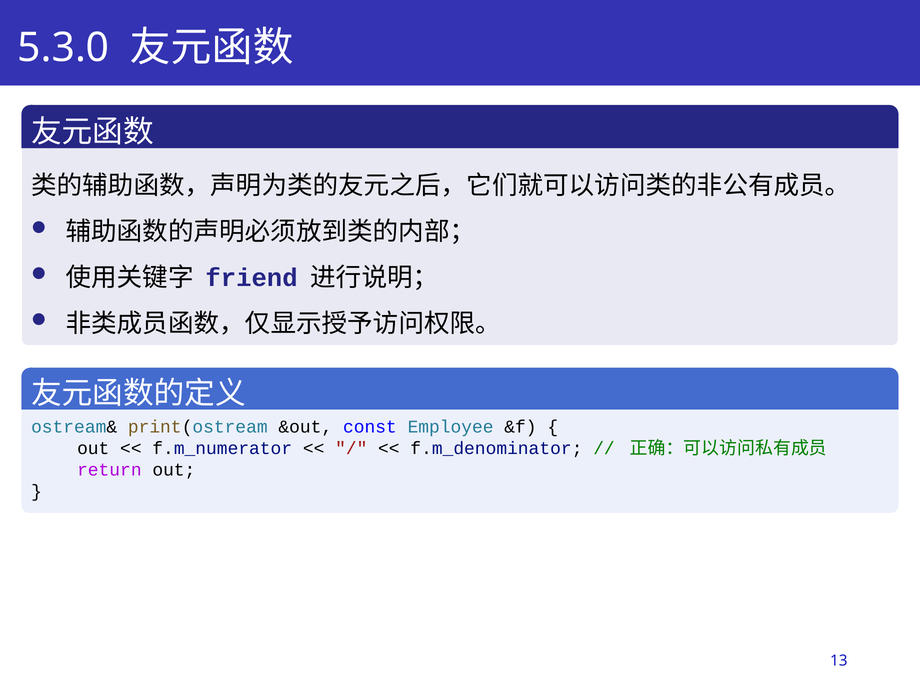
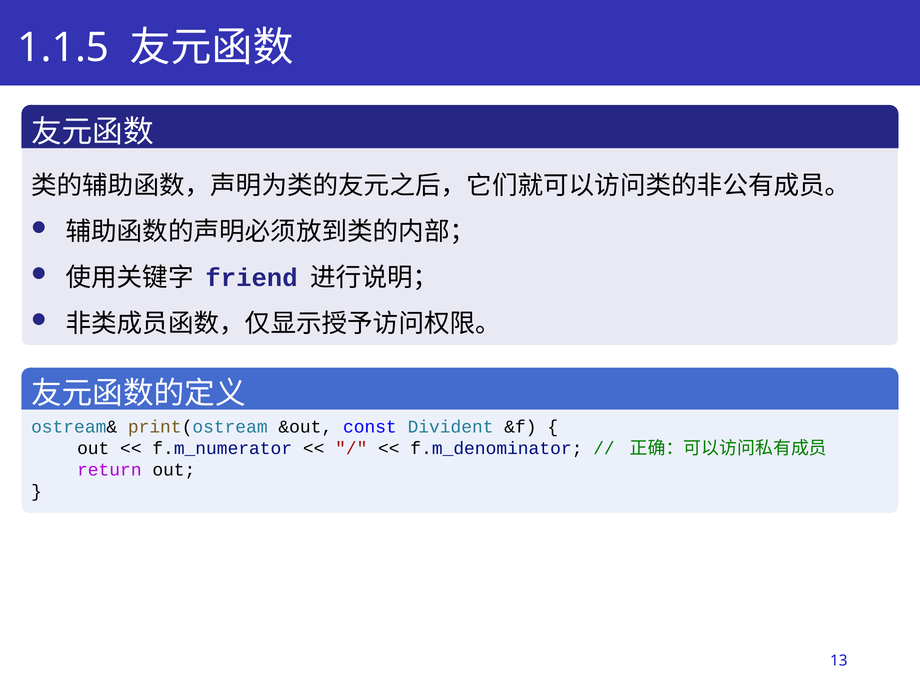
5.3.0: 5.3.0 -> 1.1.5
Employee: Employee -> Divident
